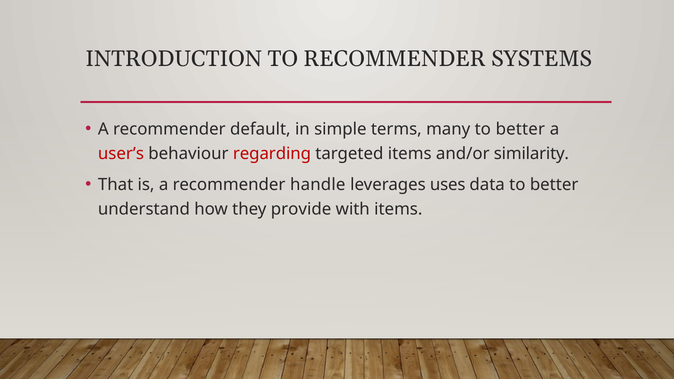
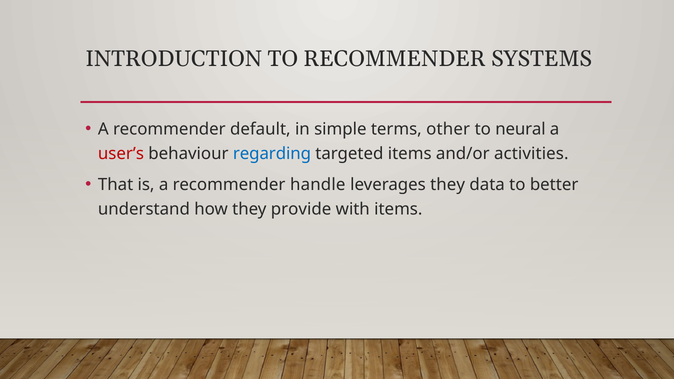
many: many -> other
better at (520, 129): better -> neural
regarding colour: red -> blue
similarity: similarity -> activities
leverages uses: uses -> they
